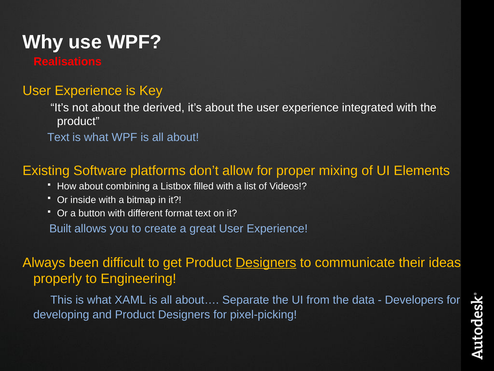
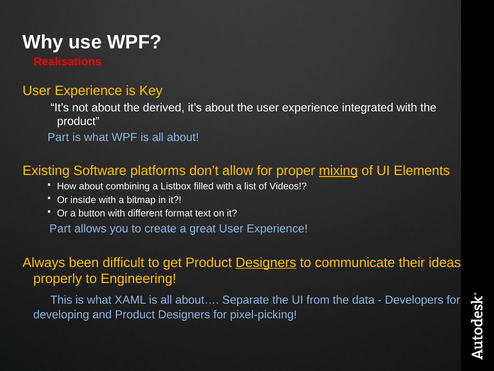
Text at (58, 137): Text -> Part
mixing underline: none -> present
Built at (60, 228): Built -> Part
